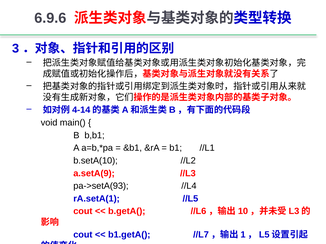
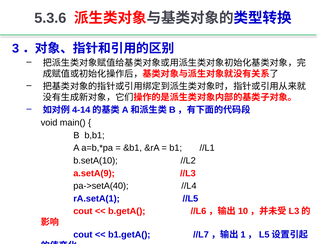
6.9.6: 6.9.6 -> 5.3.6
pa->setA(93: pa->setA(93 -> pa->setA(40
